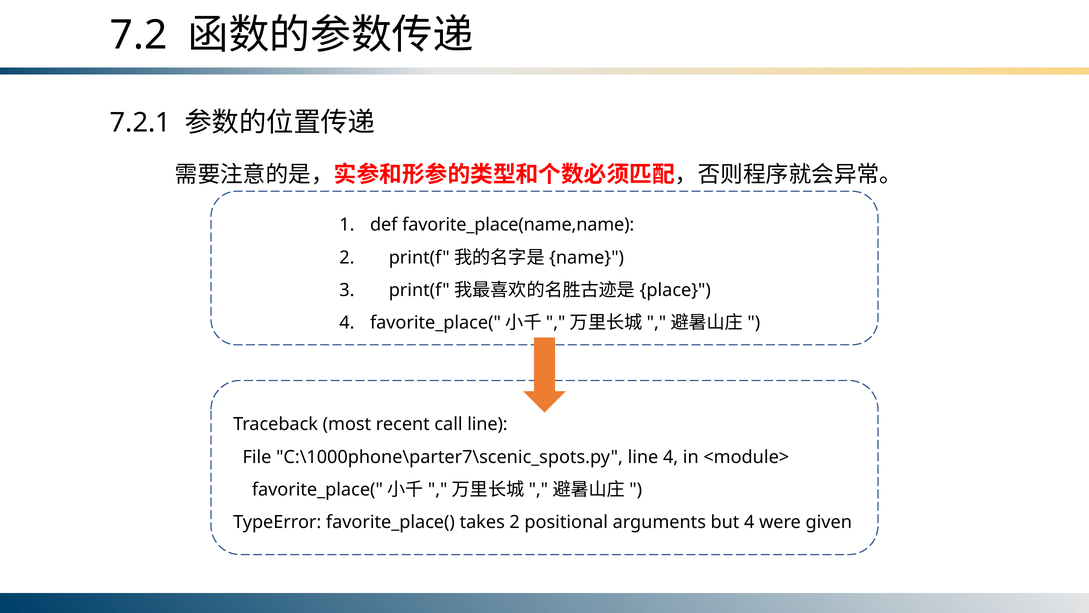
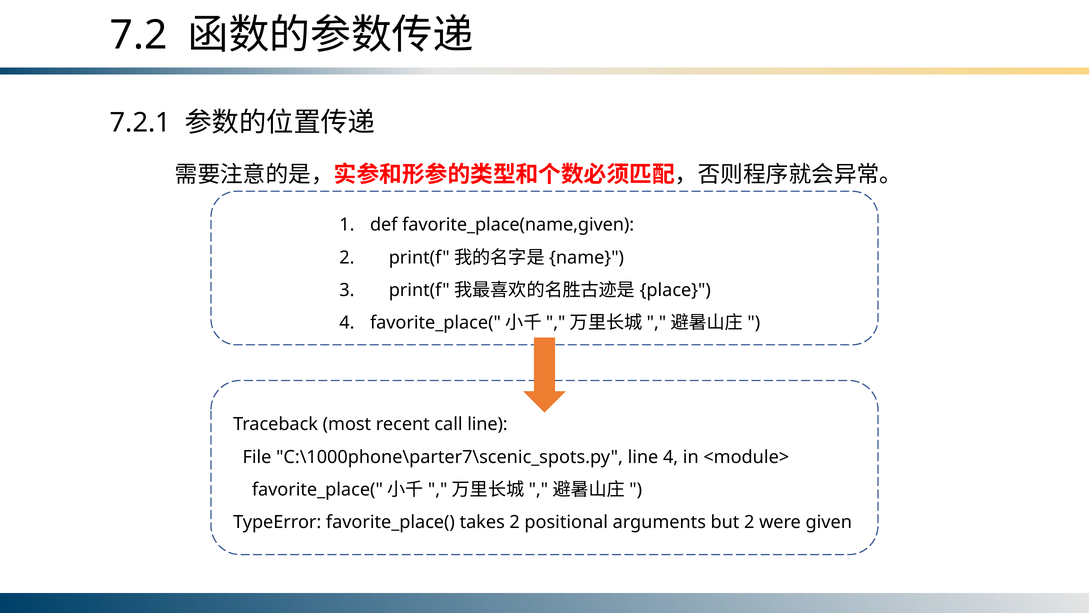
favorite_place(name,name: favorite_place(name,name -> favorite_place(name,given
but 4: 4 -> 2
